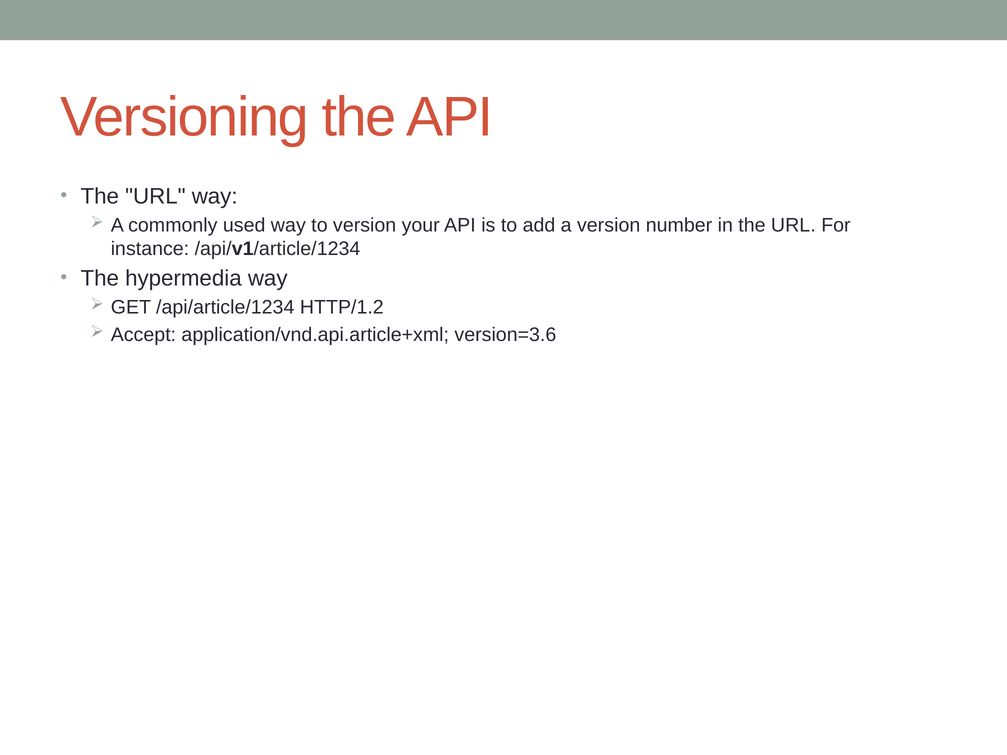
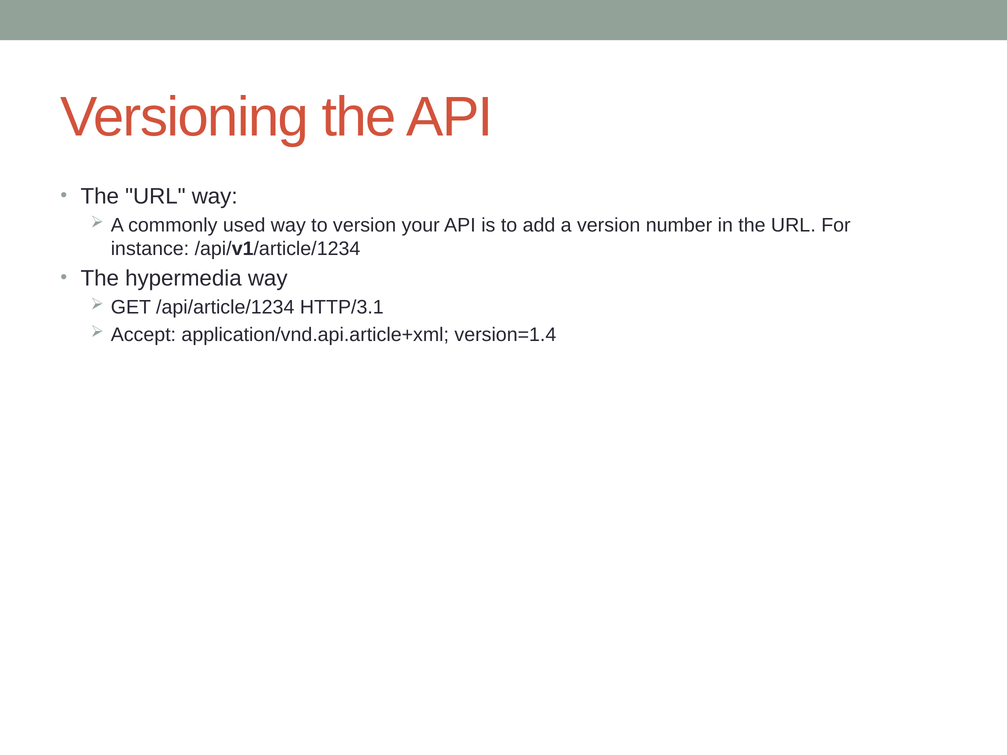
HTTP/1.2: HTTP/1.2 -> HTTP/3.1
version=3.6: version=3.6 -> version=1.4
